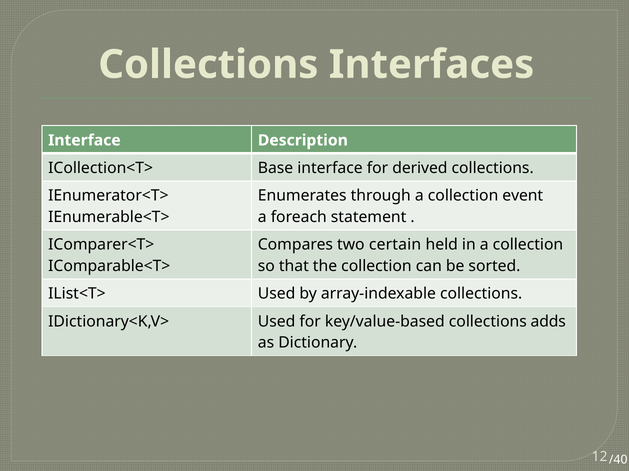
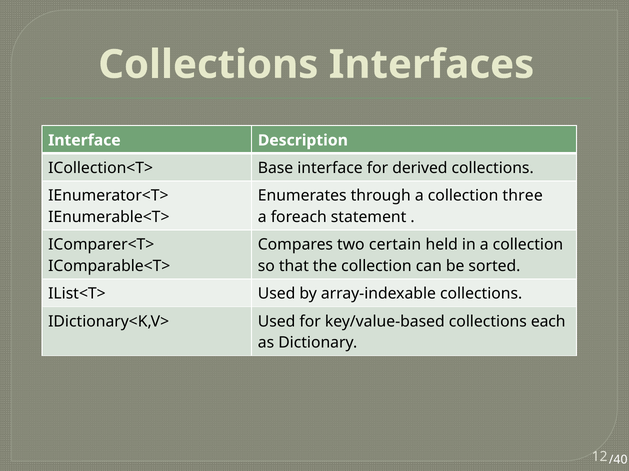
event: event -> three
adds: adds -> each
